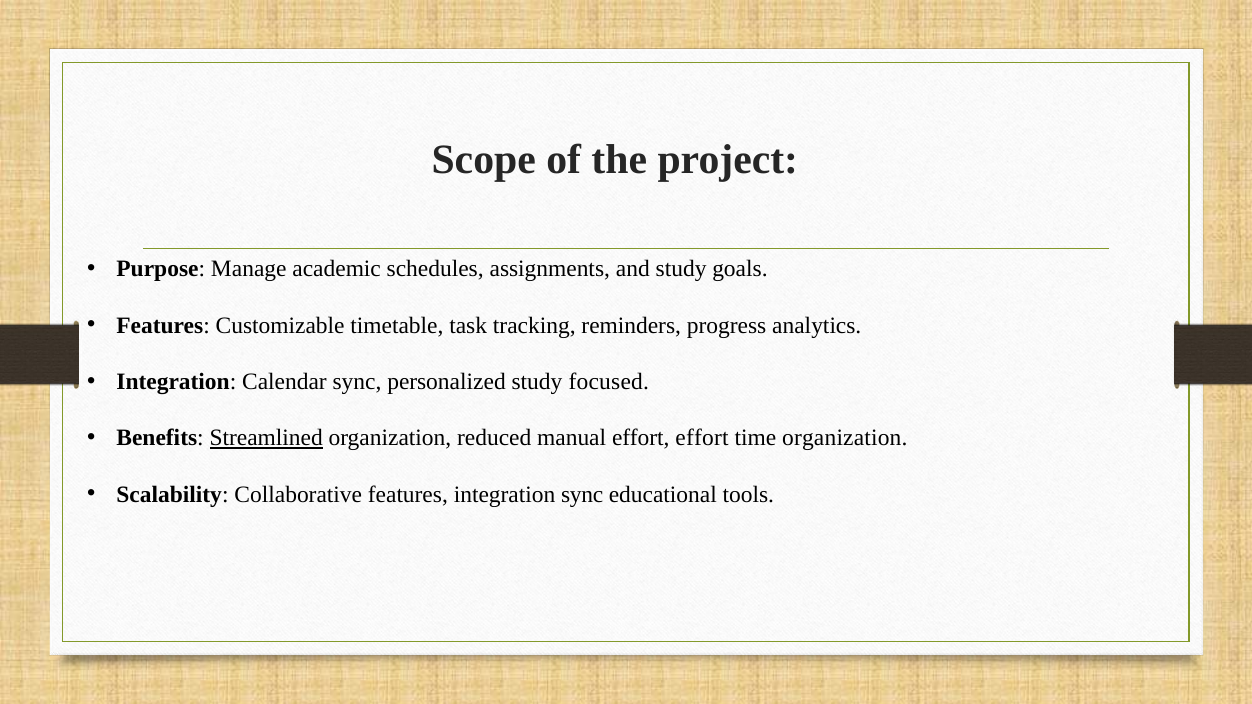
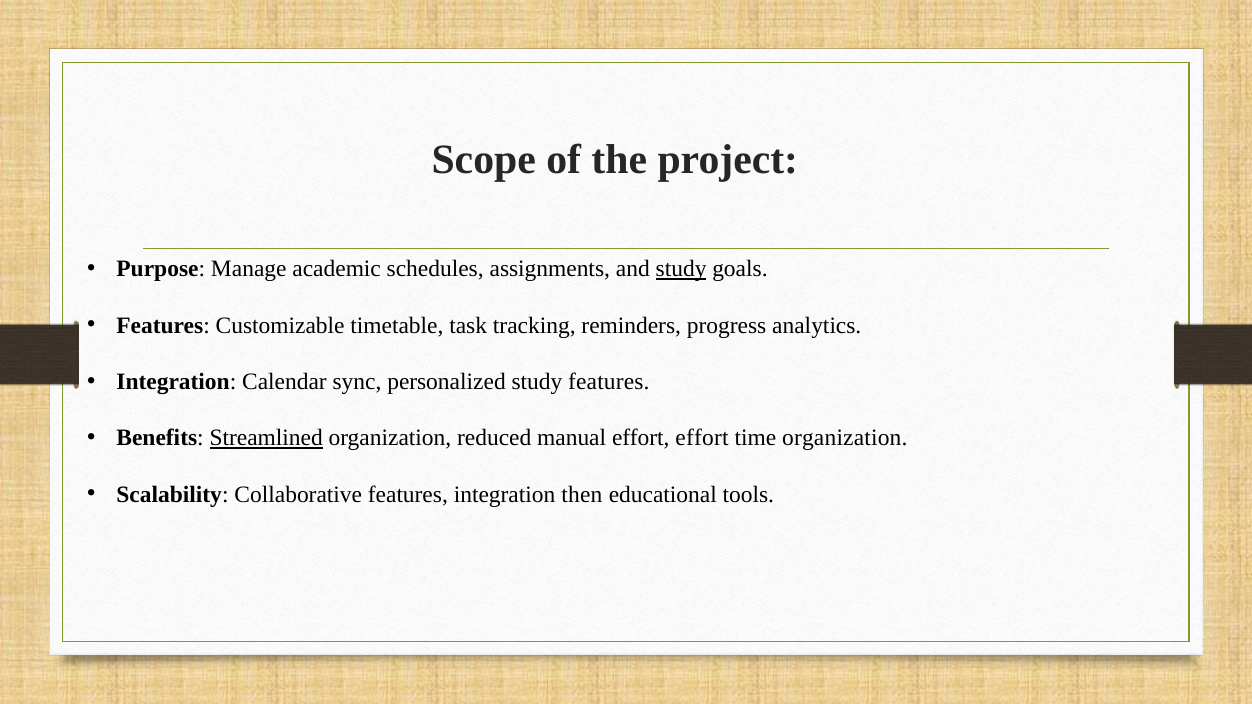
study at (681, 269) underline: none -> present
study focused: focused -> features
integration sync: sync -> then
